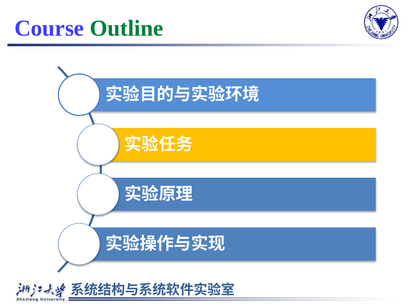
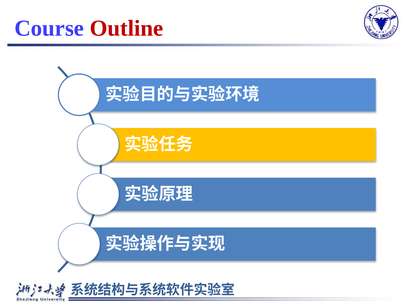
Outline colour: green -> red
